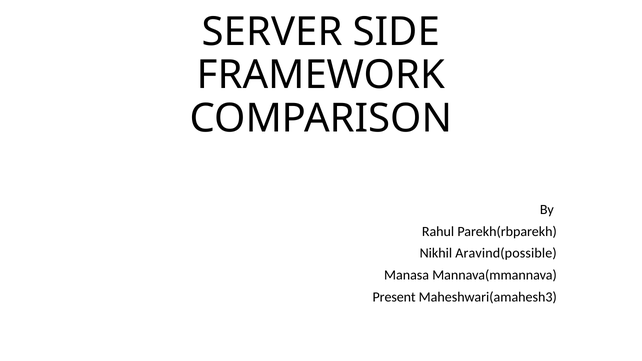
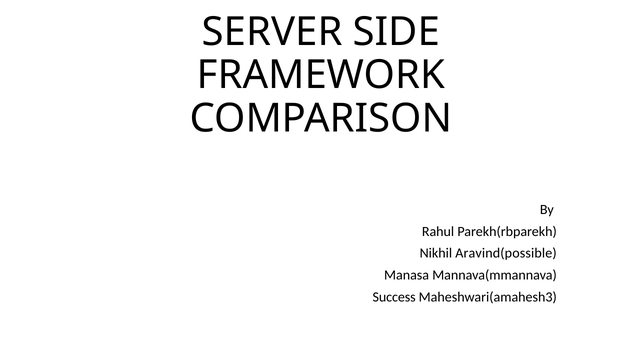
Present: Present -> Success
